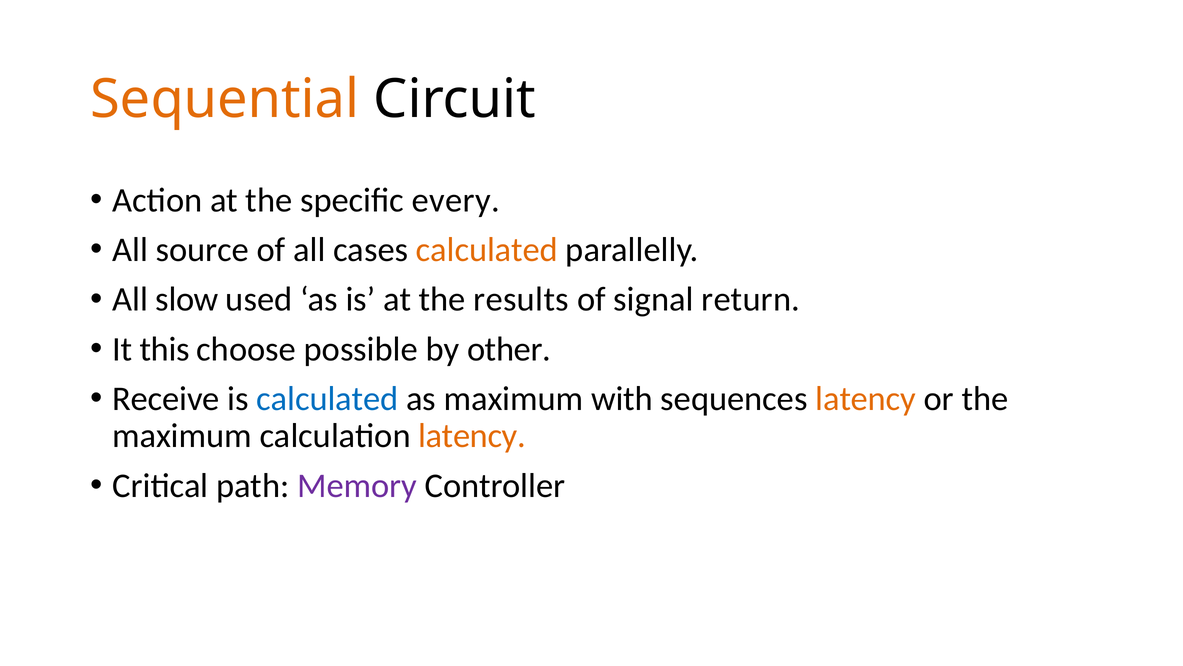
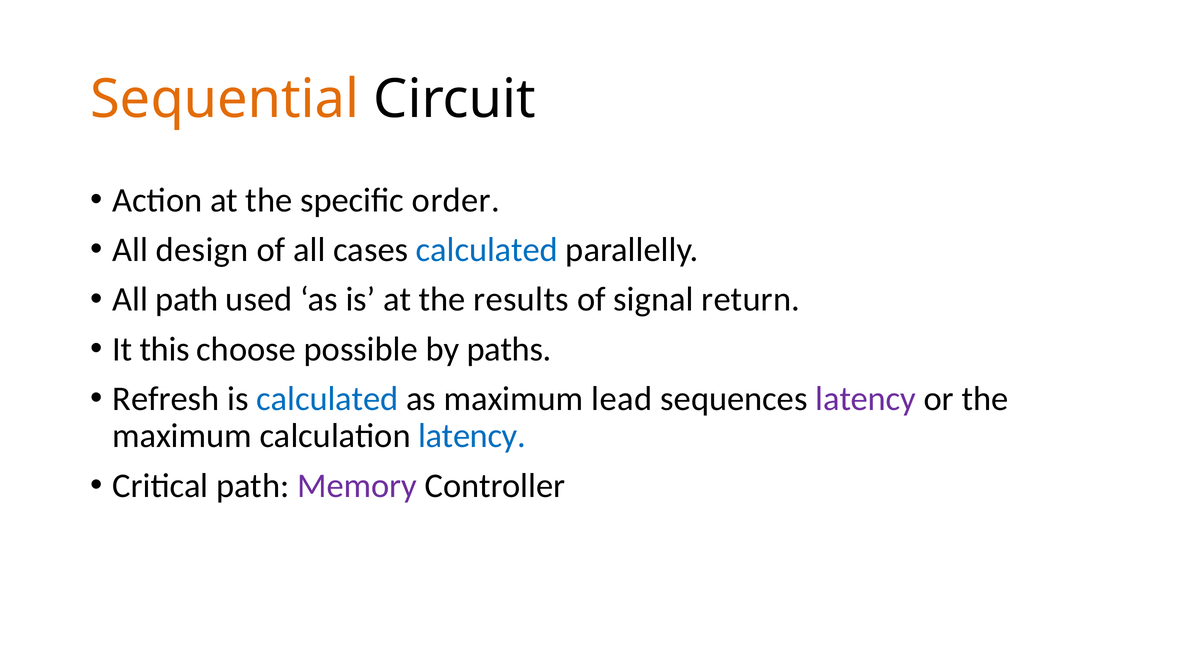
every: every -> order
source: source -> design
calculated at (487, 250) colour: orange -> blue
All slow: slow -> path
other: other -> paths
Receive: Receive -> Refresh
with: with -> lead
latency at (866, 398) colour: orange -> purple
latency at (472, 436) colour: orange -> blue
